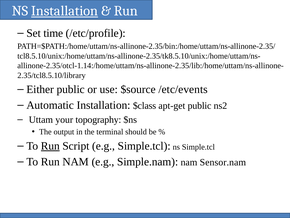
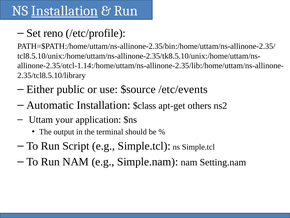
time: time -> reno
apt-get public: public -> others
topography: topography -> application
Run at (50, 146) underline: present -> none
Sensor.nam: Sensor.nam -> Setting.nam
